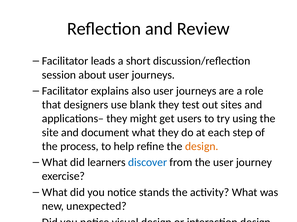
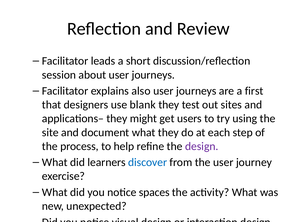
are a role: role -> first
design at (202, 147) colour: orange -> purple
stands: stands -> spaces
